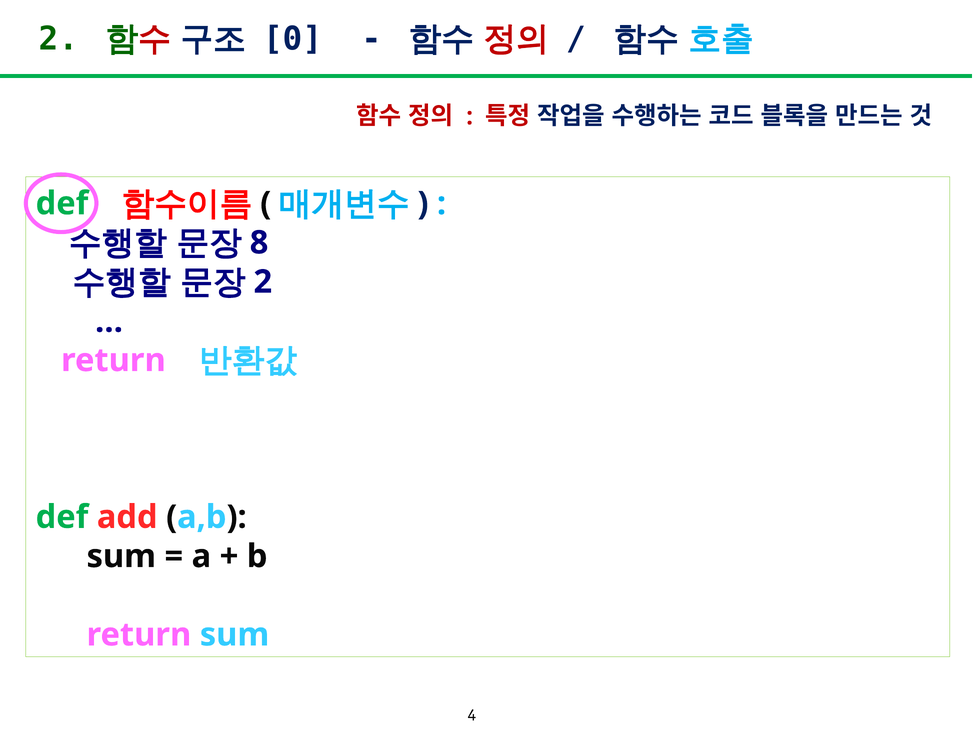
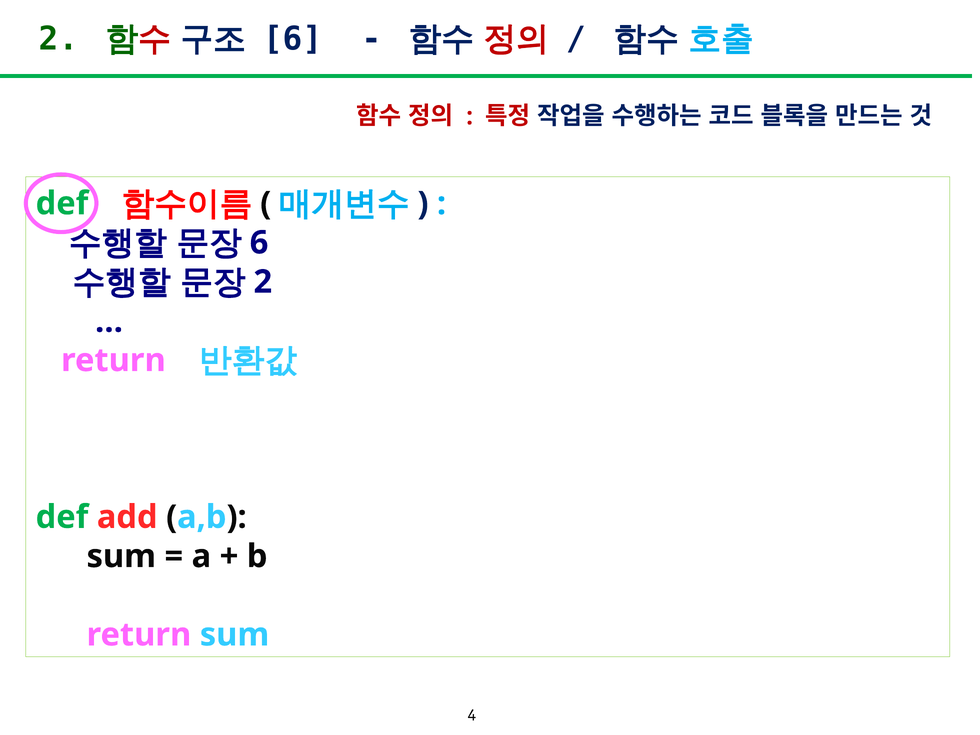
0 at (293, 39): 0 -> 6
8 at (259, 243): 8 -> 6
